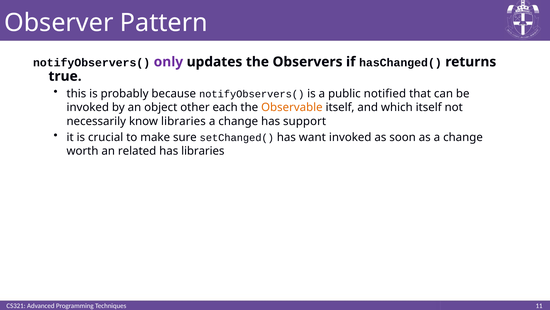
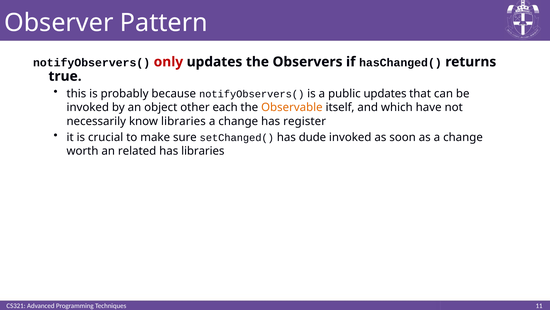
only colour: purple -> red
public notified: notified -> updates
which itself: itself -> have
support: support -> register
want: want -> dude
